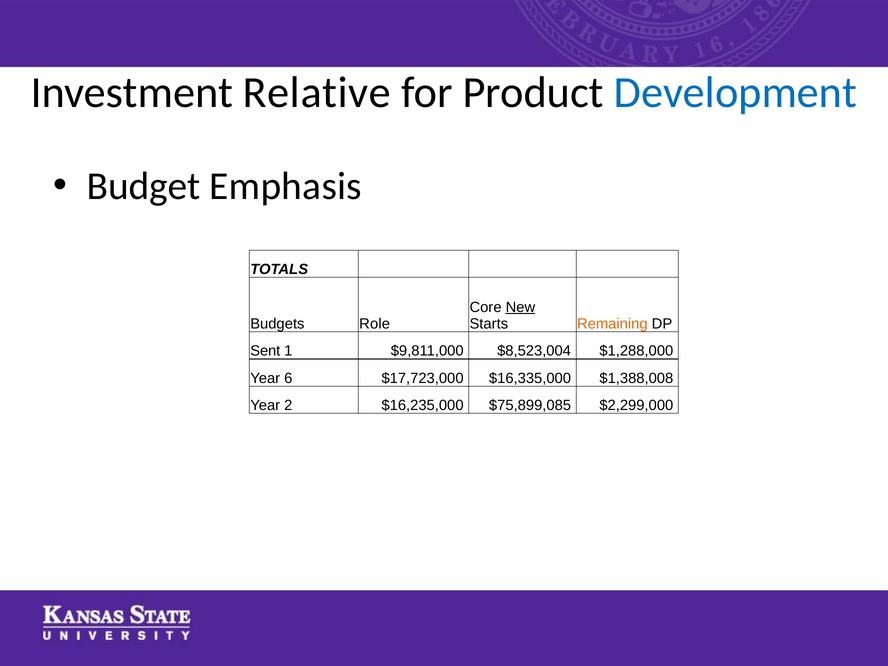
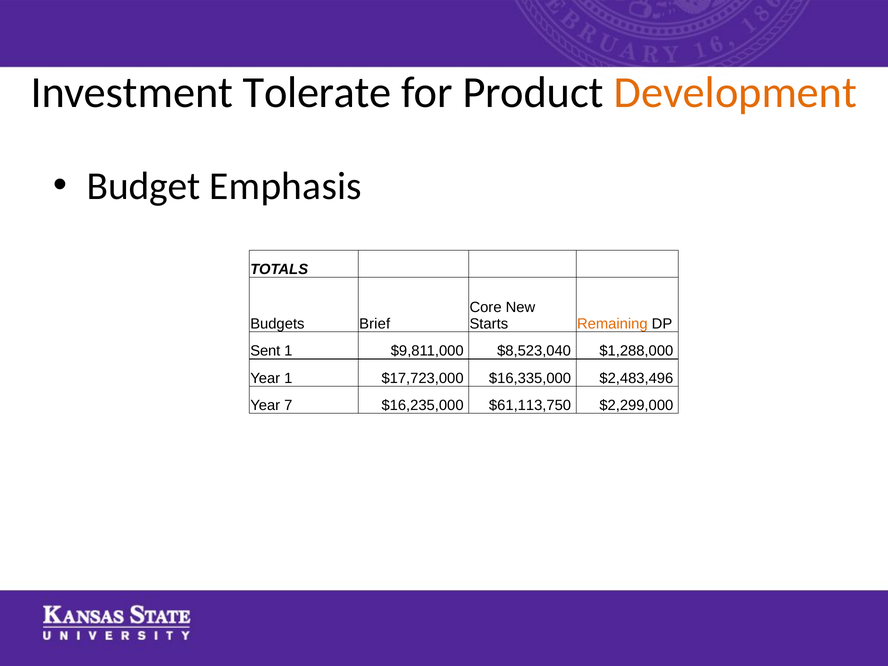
Relative: Relative -> Tolerate
Development colour: blue -> orange
New underline: present -> none
Role: Role -> Brief
$8,523,004: $8,523,004 -> $8,523,040
Year 6: 6 -> 1
$1,388,008: $1,388,008 -> $2,483,496
2: 2 -> 7
$75,899,085: $75,899,085 -> $61,113,750
